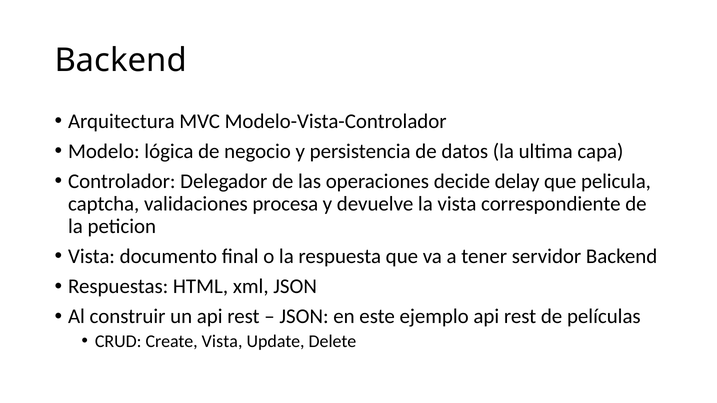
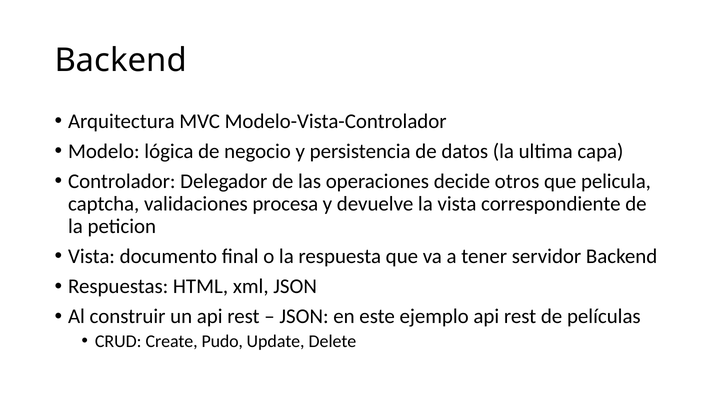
delay: delay -> otros
Create Vista: Vista -> Pudo
